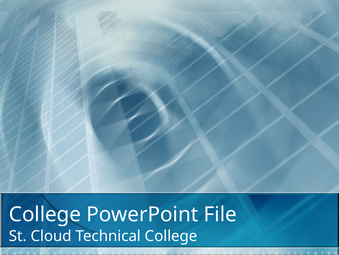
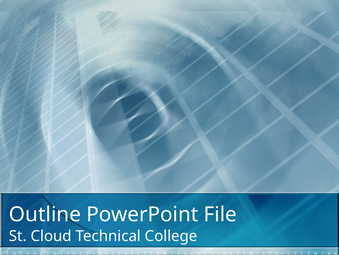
College at (45, 214): College -> Outline
